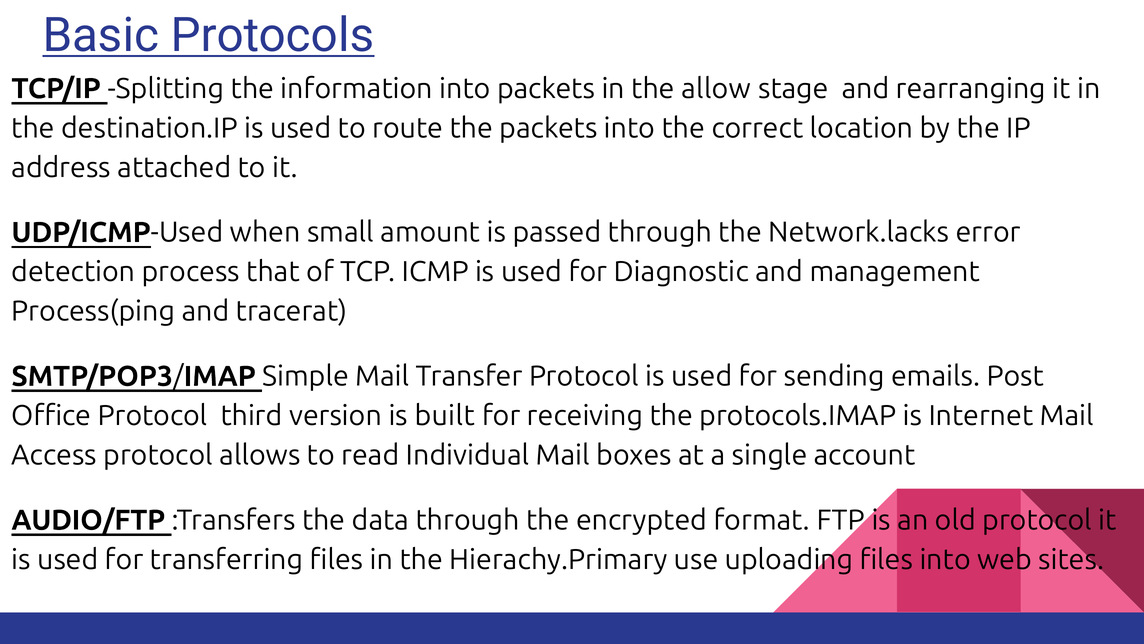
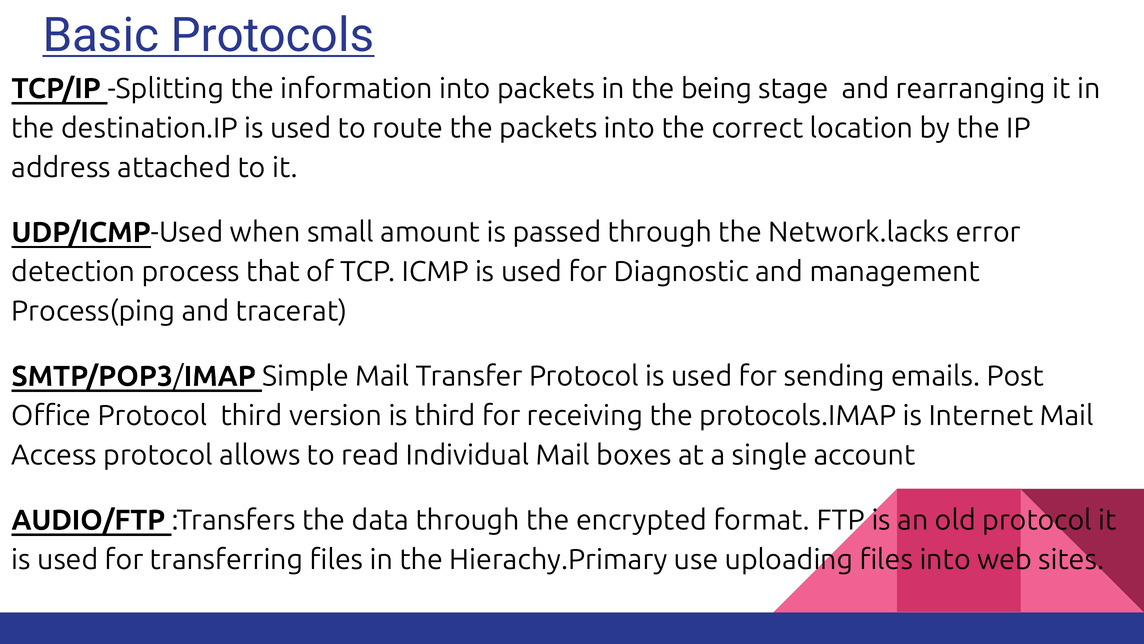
allow: allow -> being
is built: built -> third
